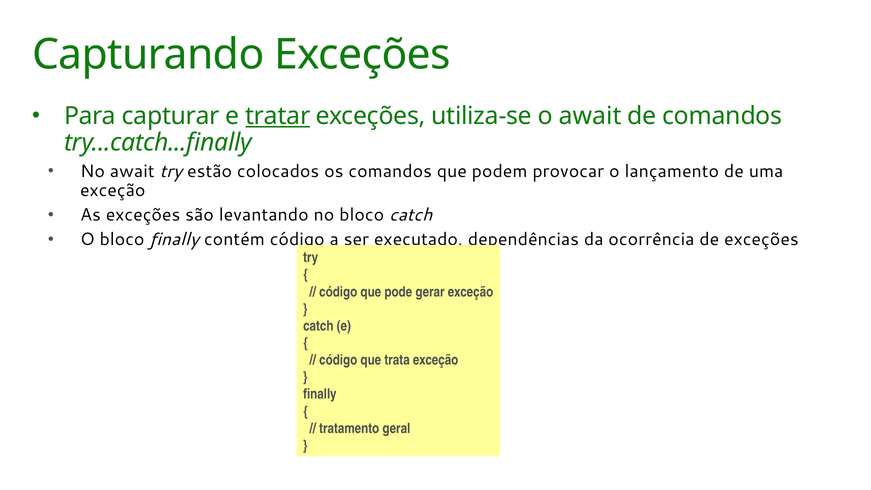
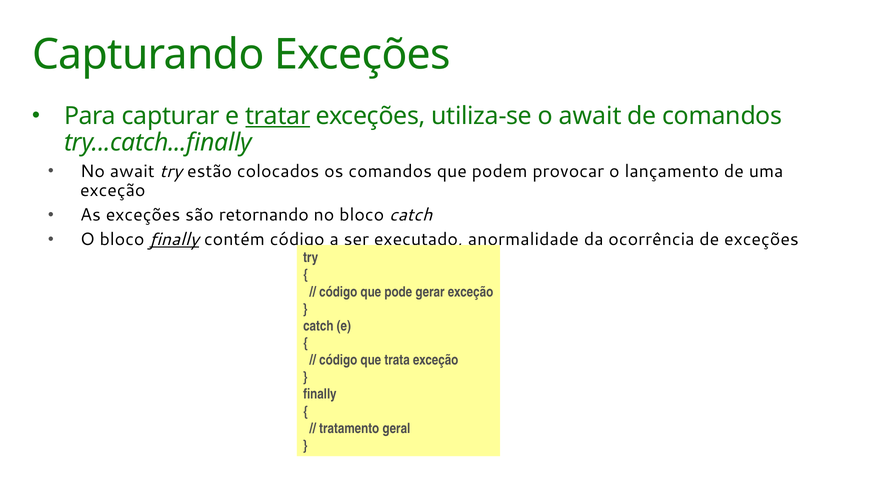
levantando: levantando -> retornando
finally at (174, 239) underline: none -> present
dependências: dependências -> anormalidade
